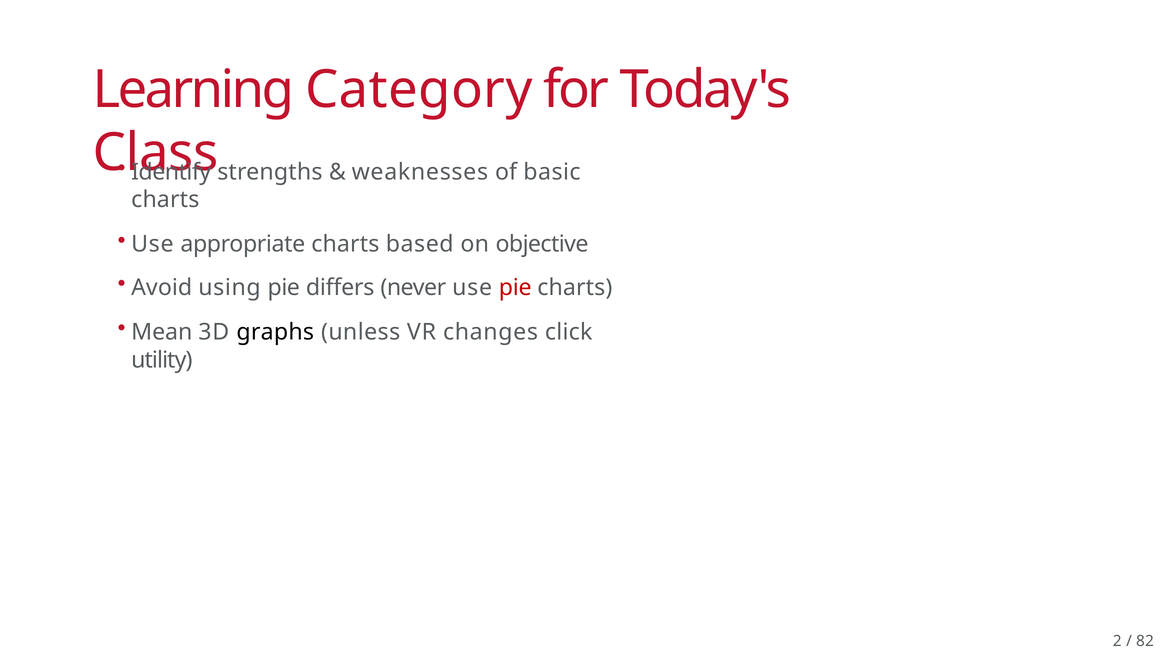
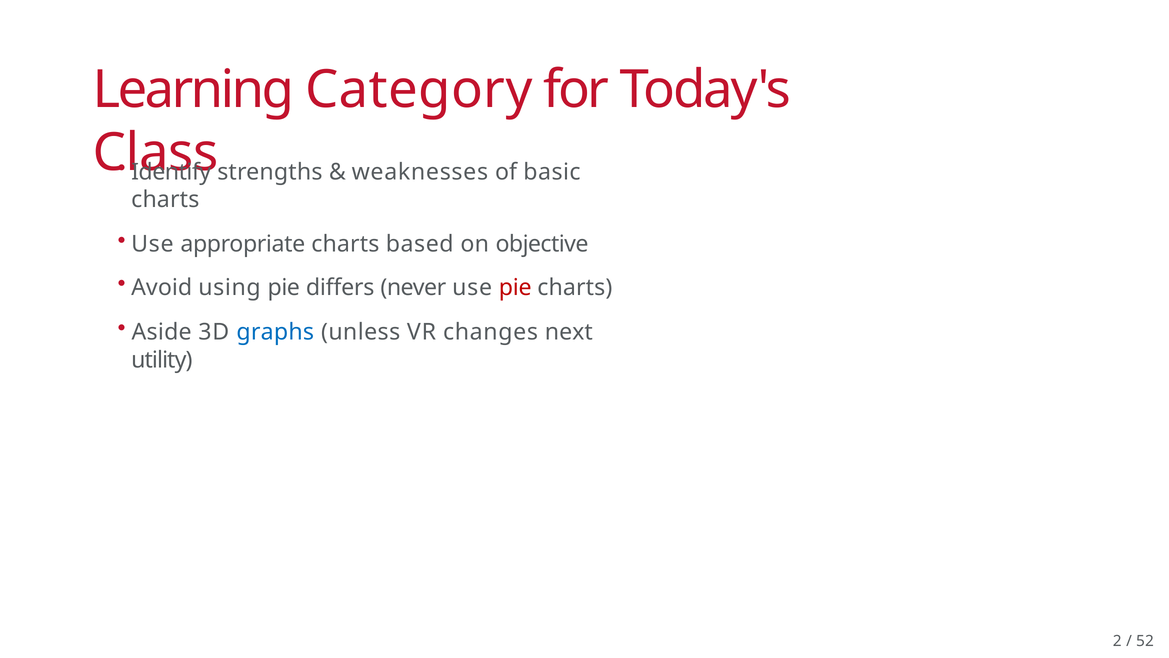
Mean: Mean -> Aside
graphs colour: black -> blue
click: click -> next
82: 82 -> 52
